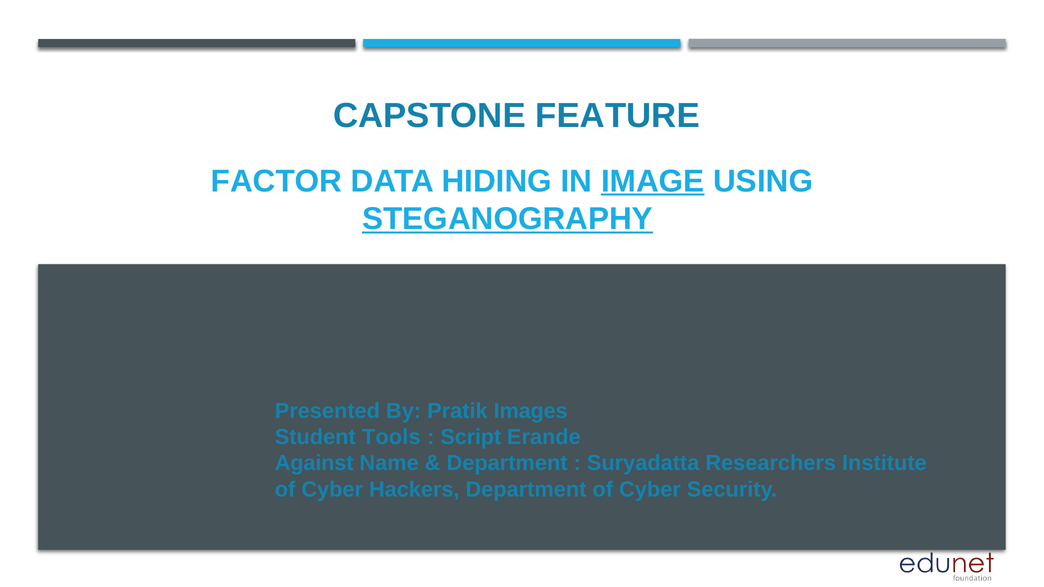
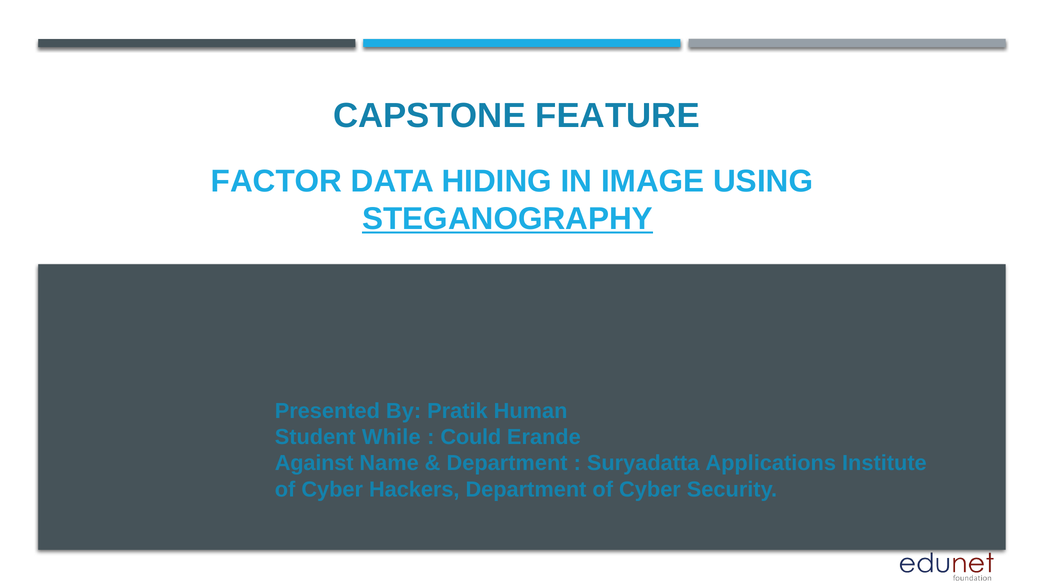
IMAGE underline: present -> none
Images: Images -> Human
Tools: Tools -> While
Script: Script -> Could
Researchers: Researchers -> Applications
